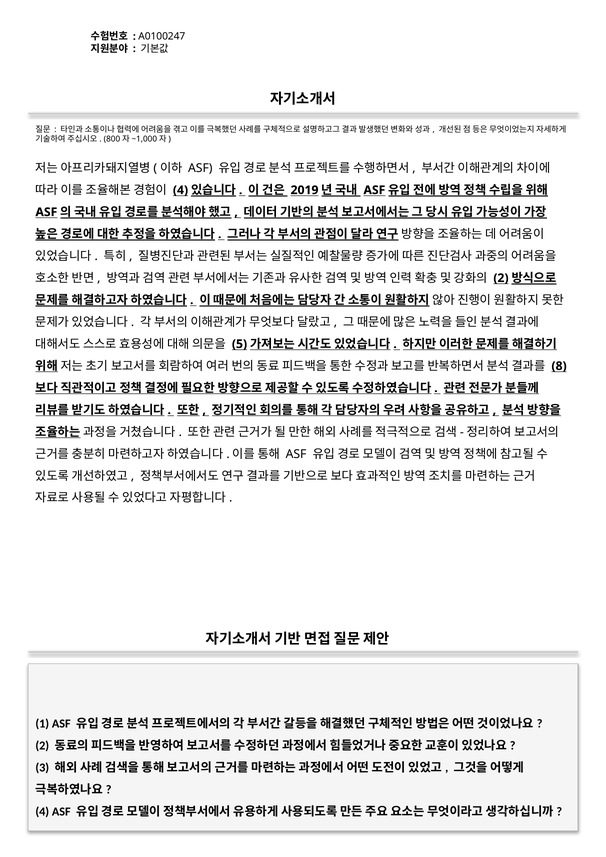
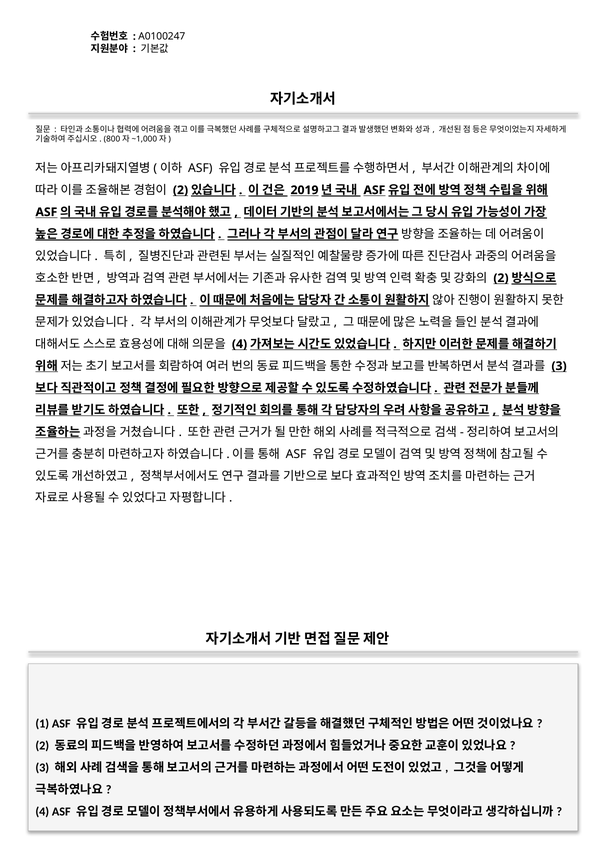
4 at (181, 190): 4 -> 2
5 at (240, 344): 5 -> 4
8 at (559, 366): 8 -> 3
